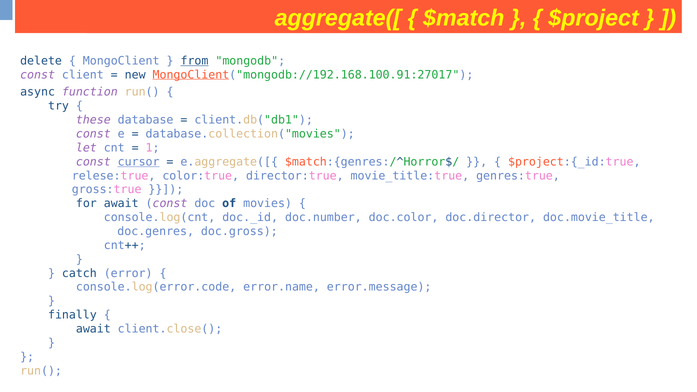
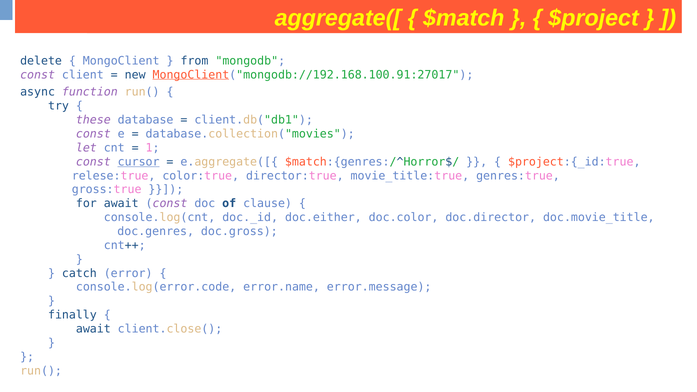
from underline: present -> none
of movies: movies -> clause
doc.number: doc.number -> doc.either
